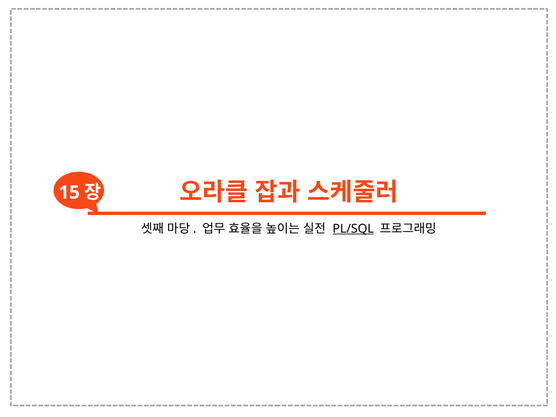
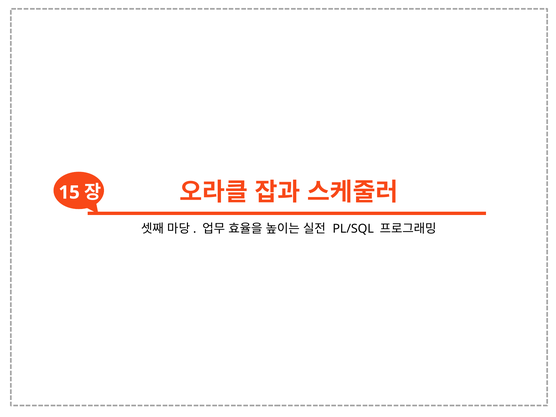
PL/SQL underline: present -> none
